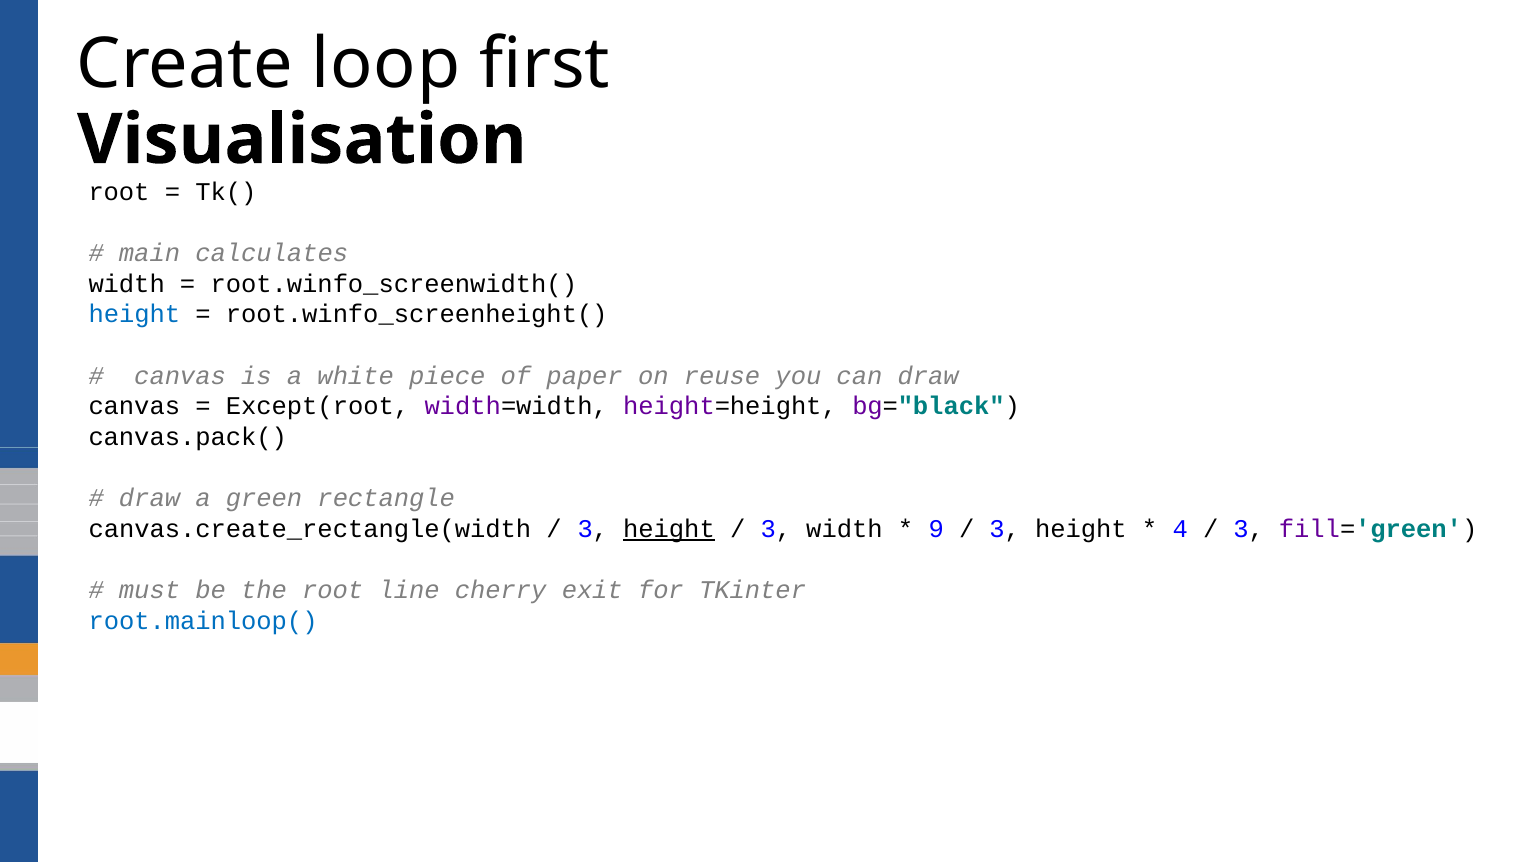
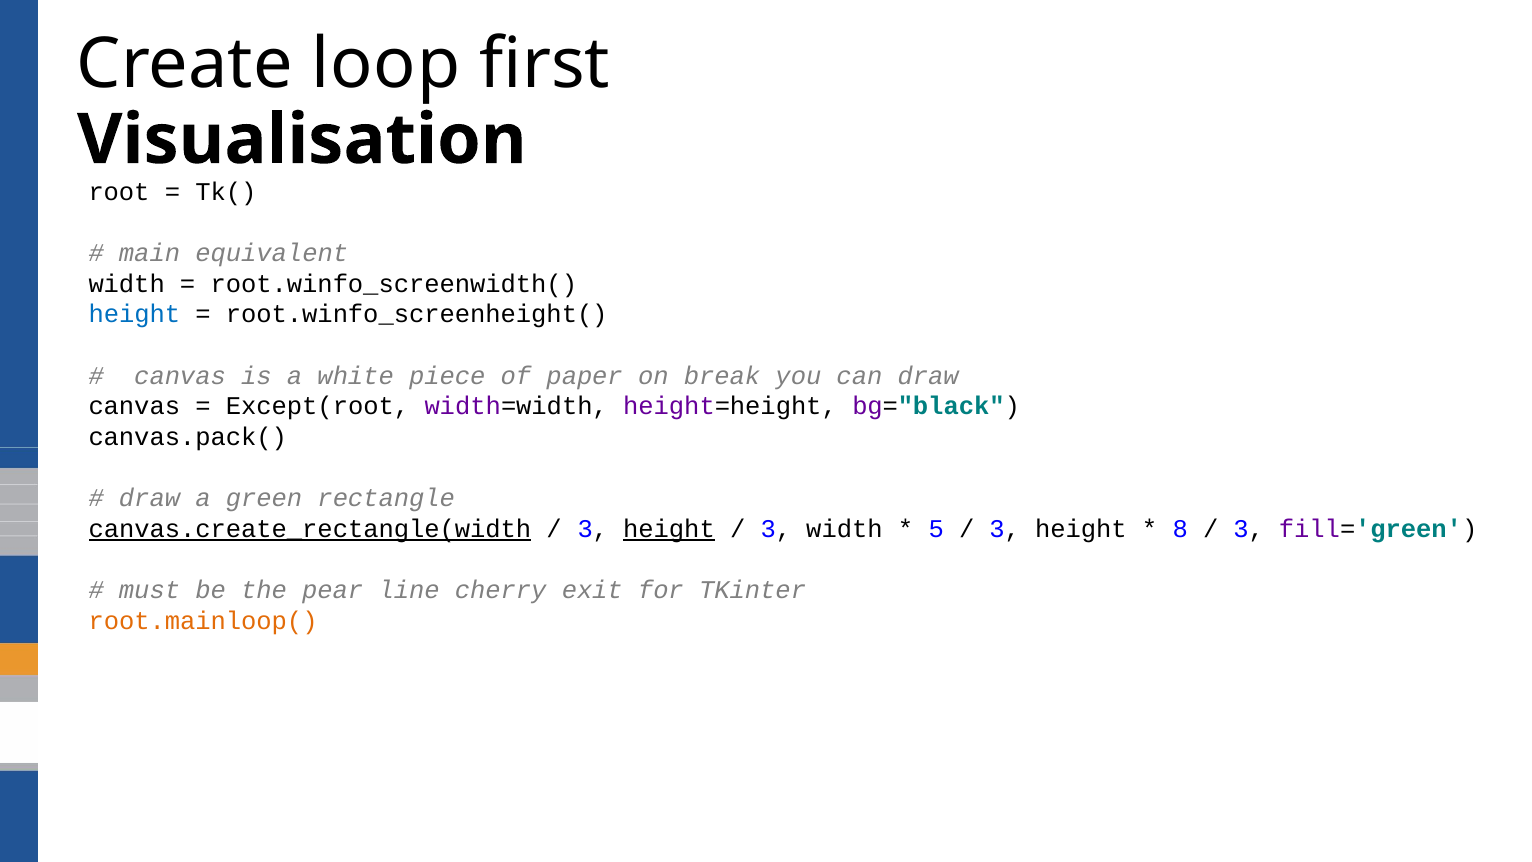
calculates: calculates -> equivalent
reuse: reuse -> break
canvas.create_rectangle(width underline: none -> present
9: 9 -> 5
4: 4 -> 8
the root: root -> pear
root.mainloop( colour: blue -> orange
